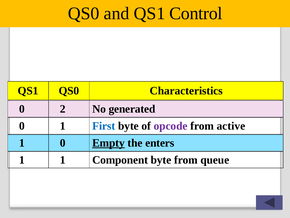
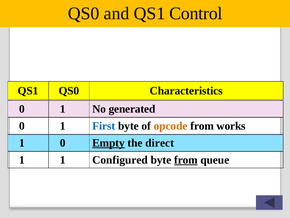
2 at (63, 109): 2 -> 1
opcode colour: purple -> orange
active: active -> works
enters: enters -> direct
Component: Component -> Configured
from at (186, 160) underline: none -> present
